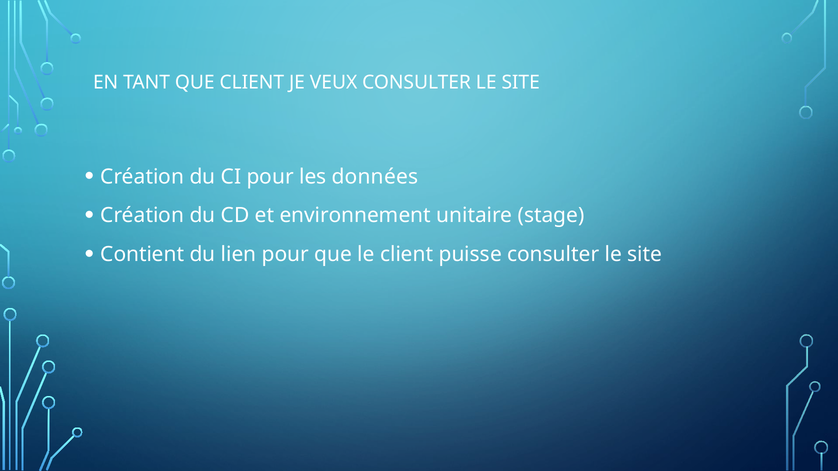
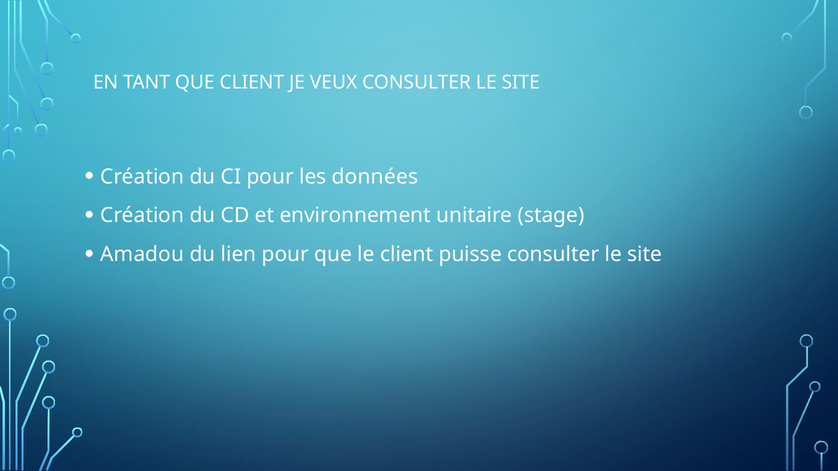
Contient: Contient -> Amadou
